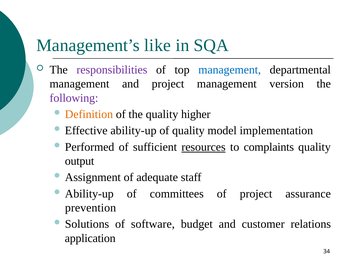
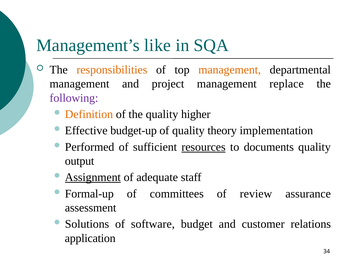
responsibilities colour: purple -> orange
management at (230, 70) colour: blue -> orange
version: version -> replace
Effective ability-up: ability-up -> budget-up
model: model -> theory
complaints: complaints -> documents
Assignment underline: none -> present
Ability-up at (89, 194): Ability-up -> Formal-up
of project: project -> review
prevention: prevention -> assessment
